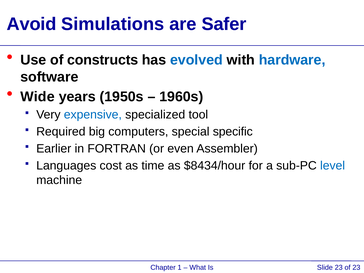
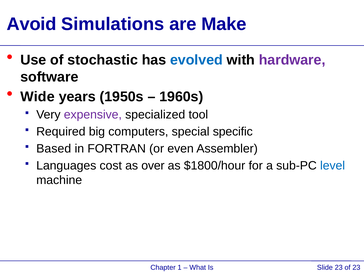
Safer: Safer -> Make
constructs: constructs -> stochastic
hardware colour: blue -> purple
expensive colour: blue -> purple
Earlier: Earlier -> Based
time: time -> over
$8434/hour: $8434/hour -> $1800/hour
